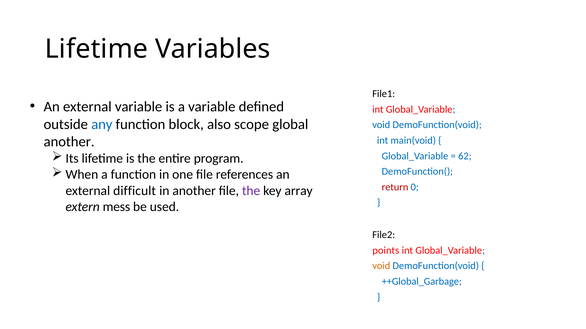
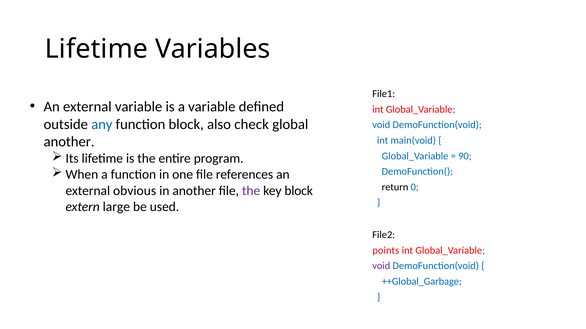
scope: scope -> check
62: 62 -> 90
return colour: red -> black
difficult: difficult -> obvious
key array: array -> block
mess: mess -> large
void at (381, 266) colour: orange -> purple
